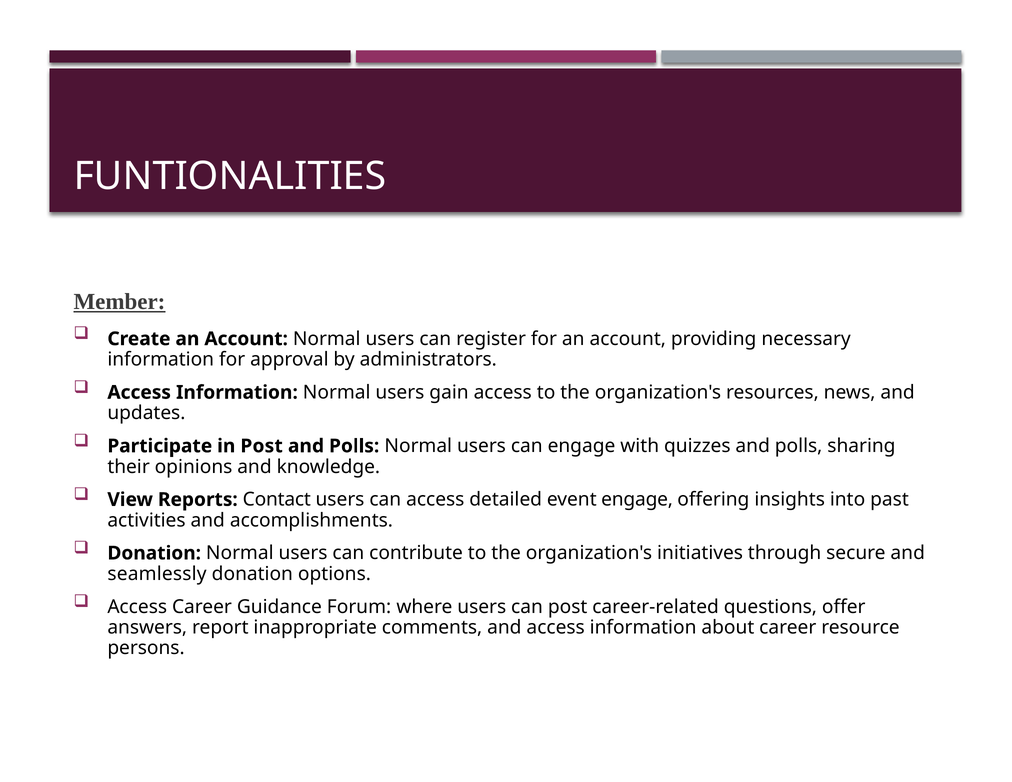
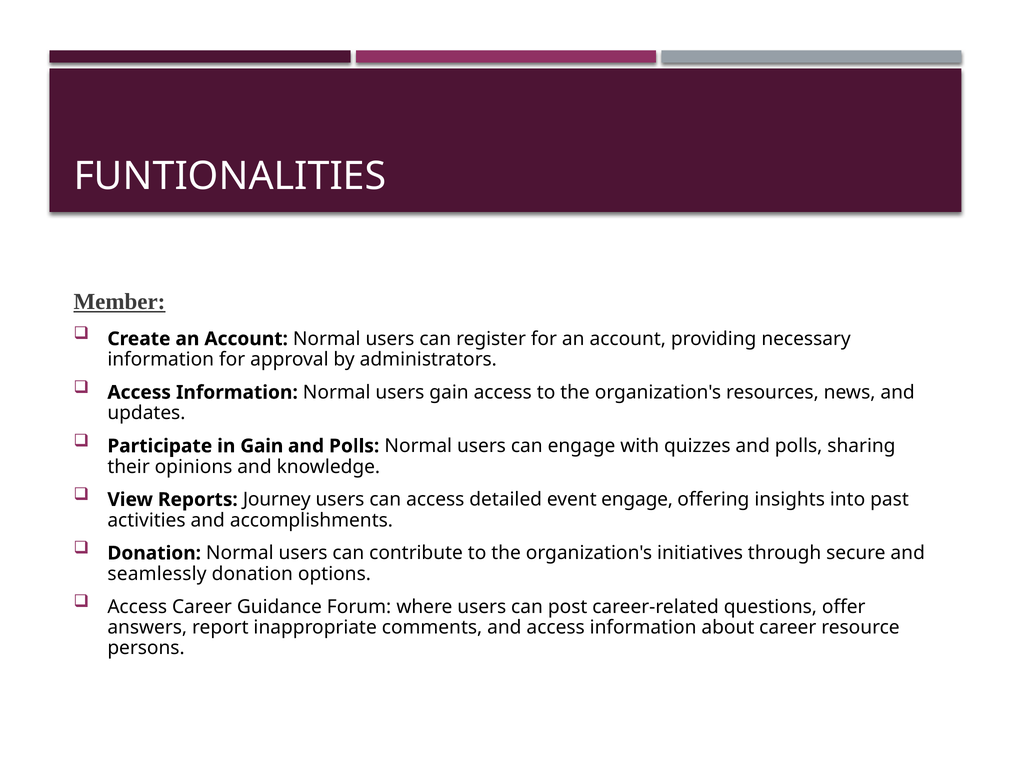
in Post: Post -> Gain
Contact: Contact -> Journey
